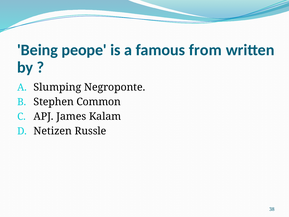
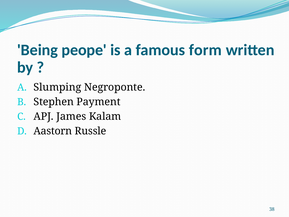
from: from -> form
Common: Common -> Payment
Netizen: Netizen -> Aastorn
